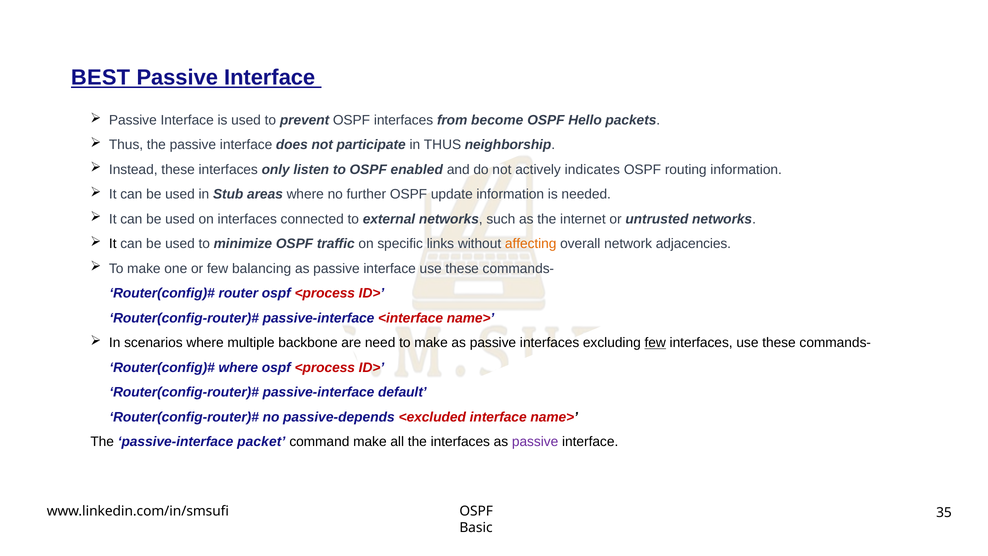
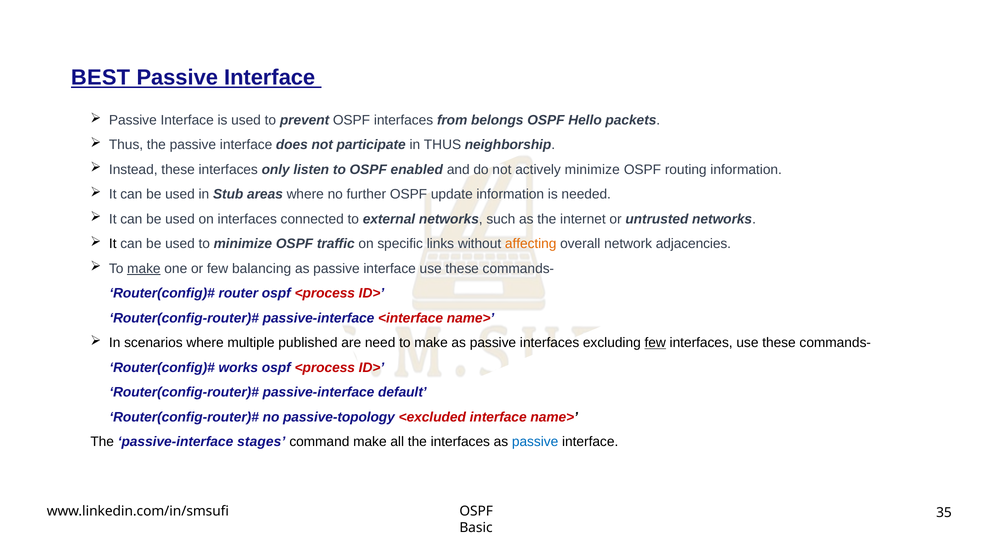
become: become -> belongs
actively indicates: indicates -> minimize
make at (144, 269) underline: none -> present
backbone: backbone -> published
where at (238, 368): where -> works
passive-depends: passive-depends -> passive-topology
packet: packet -> stages
passive at (535, 442) colour: purple -> blue
